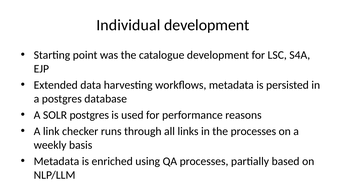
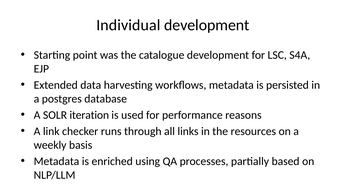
SOLR postgres: postgres -> iteration
the processes: processes -> resources
